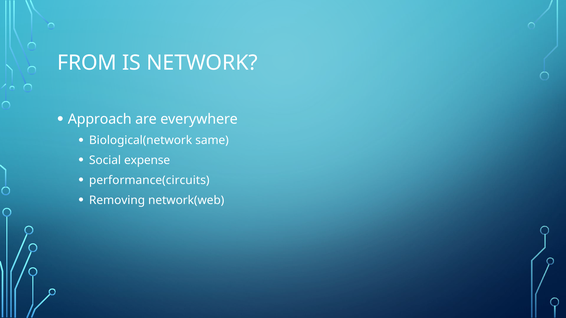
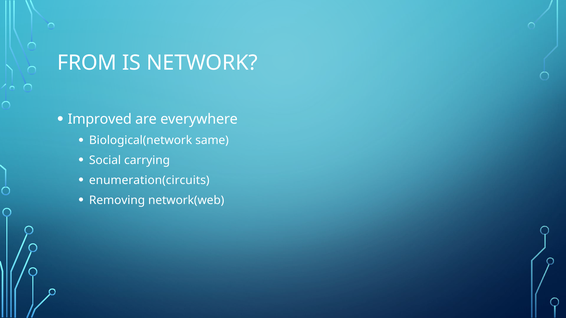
Approach: Approach -> Improved
expense: expense -> carrying
performance(circuits: performance(circuits -> enumeration(circuits
